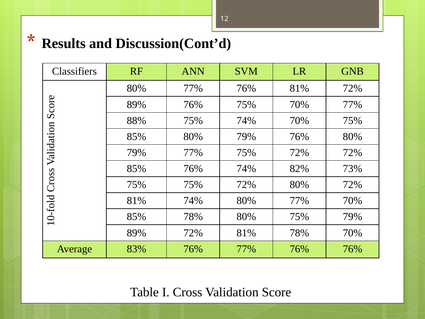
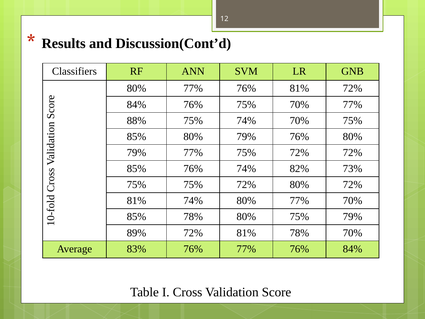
89% at (136, 104): 89% -> 84%
76% 76%: 76% -> 84%
